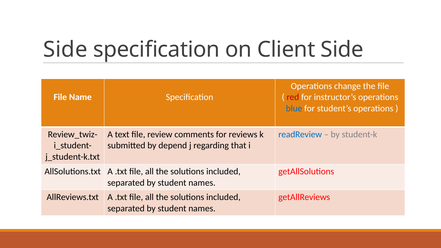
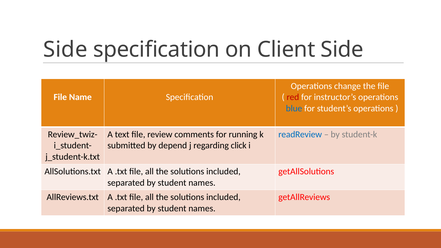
reviews: reviews -> running
that: that -> click
